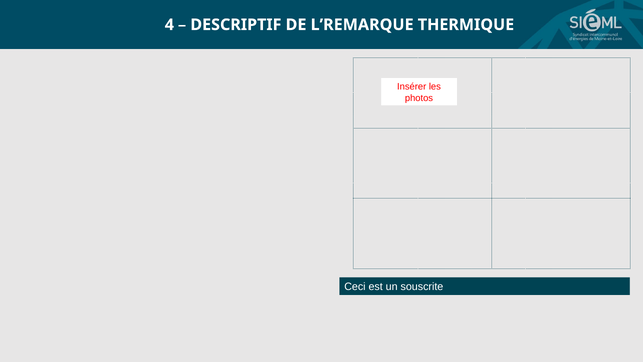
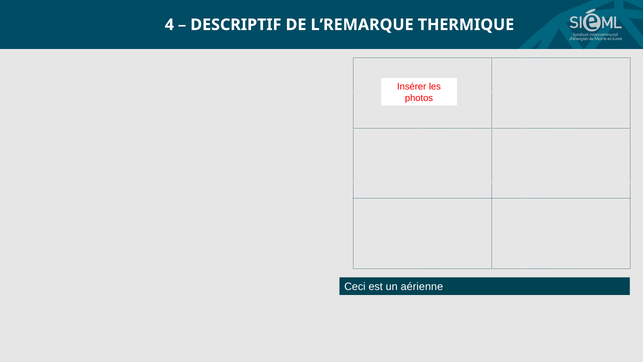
souscrite: souscrite -> aérienne
